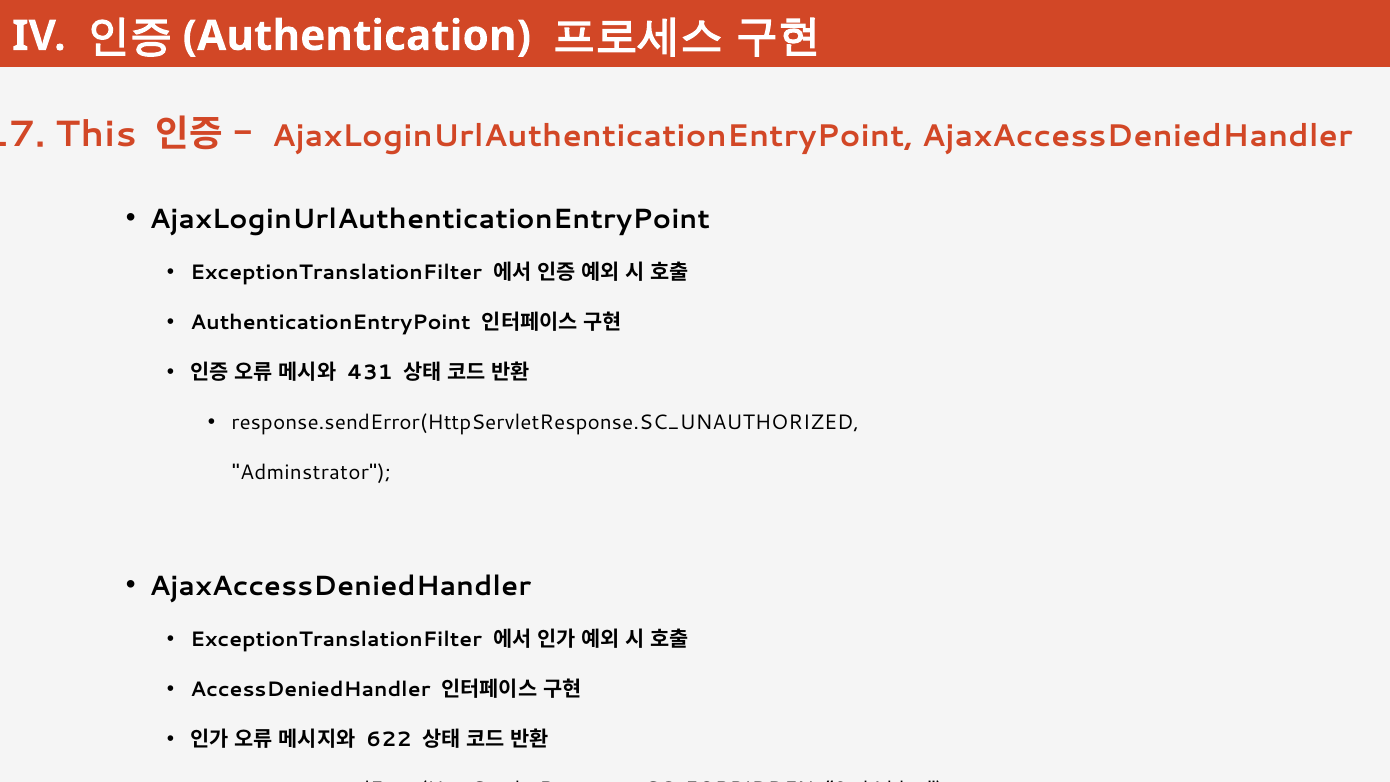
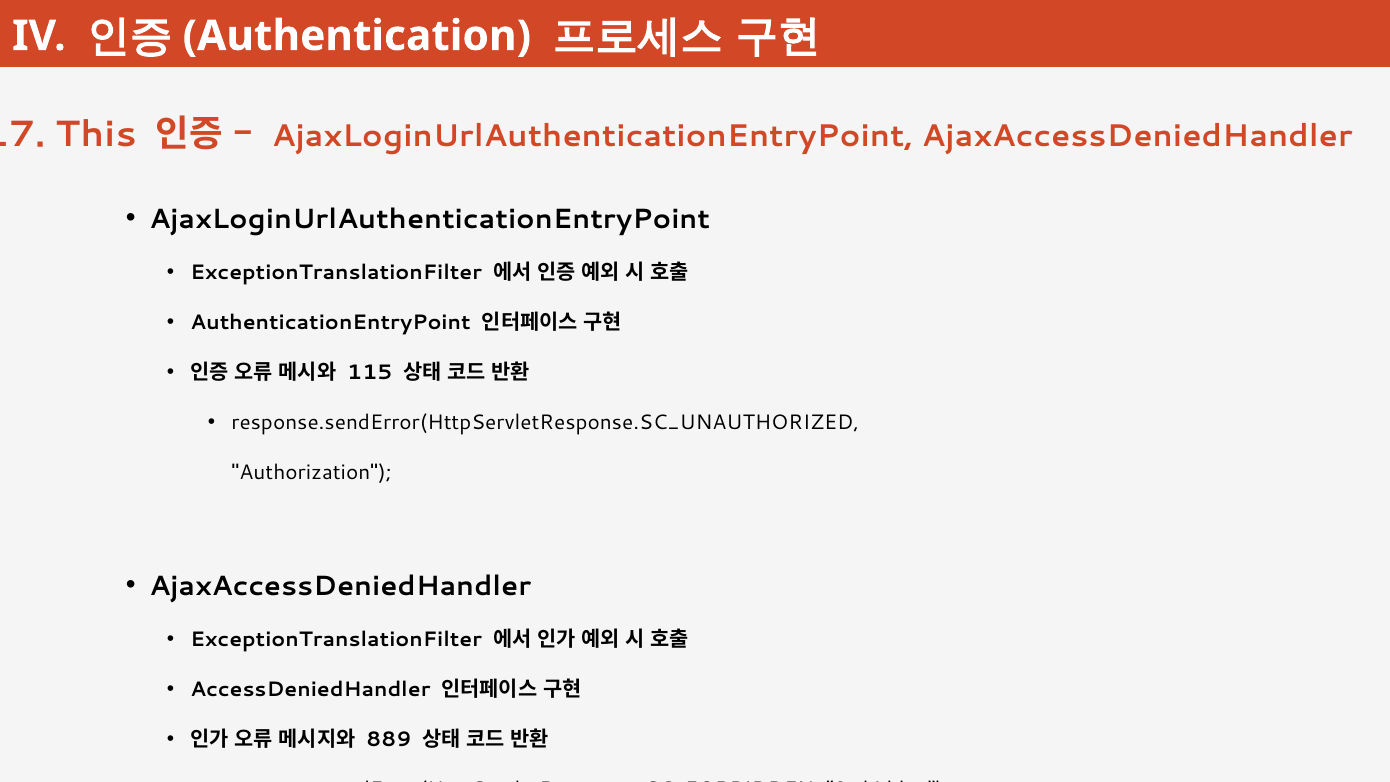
431: 431 -> 115
Adminstrator: Adminstrator -> Authorization
622: 622 -> 889
